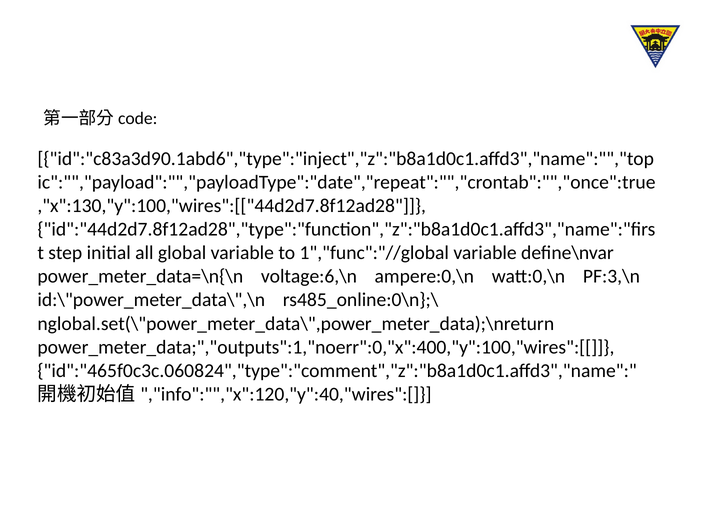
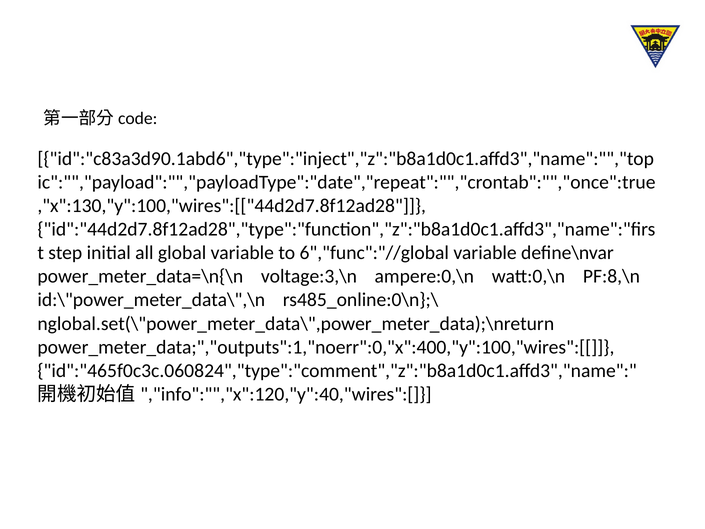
1","func":"//global: 1","func":"//global -> 6","func":"//global
voltage:6,\n: voltage:6,\n -> voltage:3,\n
PF:3,\n: PF:3,\n -> PF:8,\n
